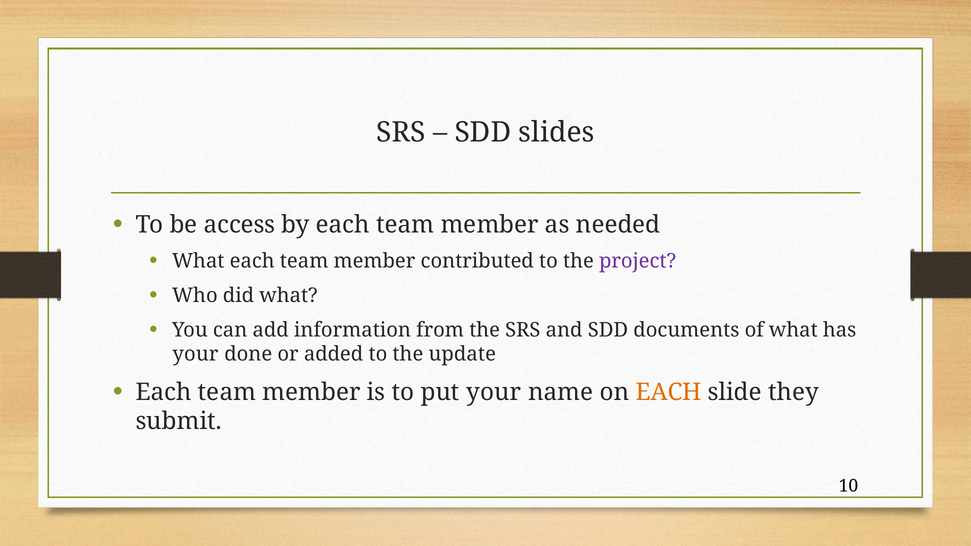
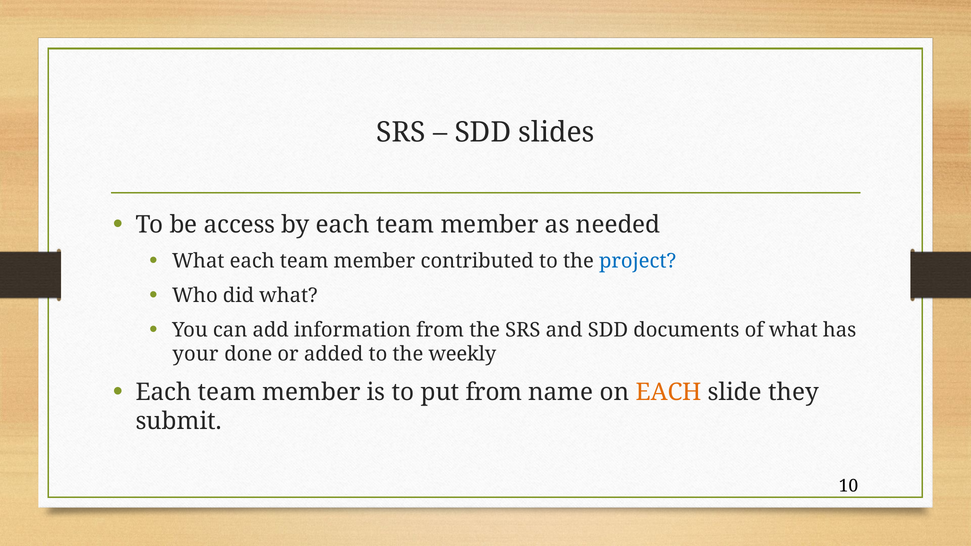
project colour: purple -> blue
update: update -> weekly
put your: your -> from
